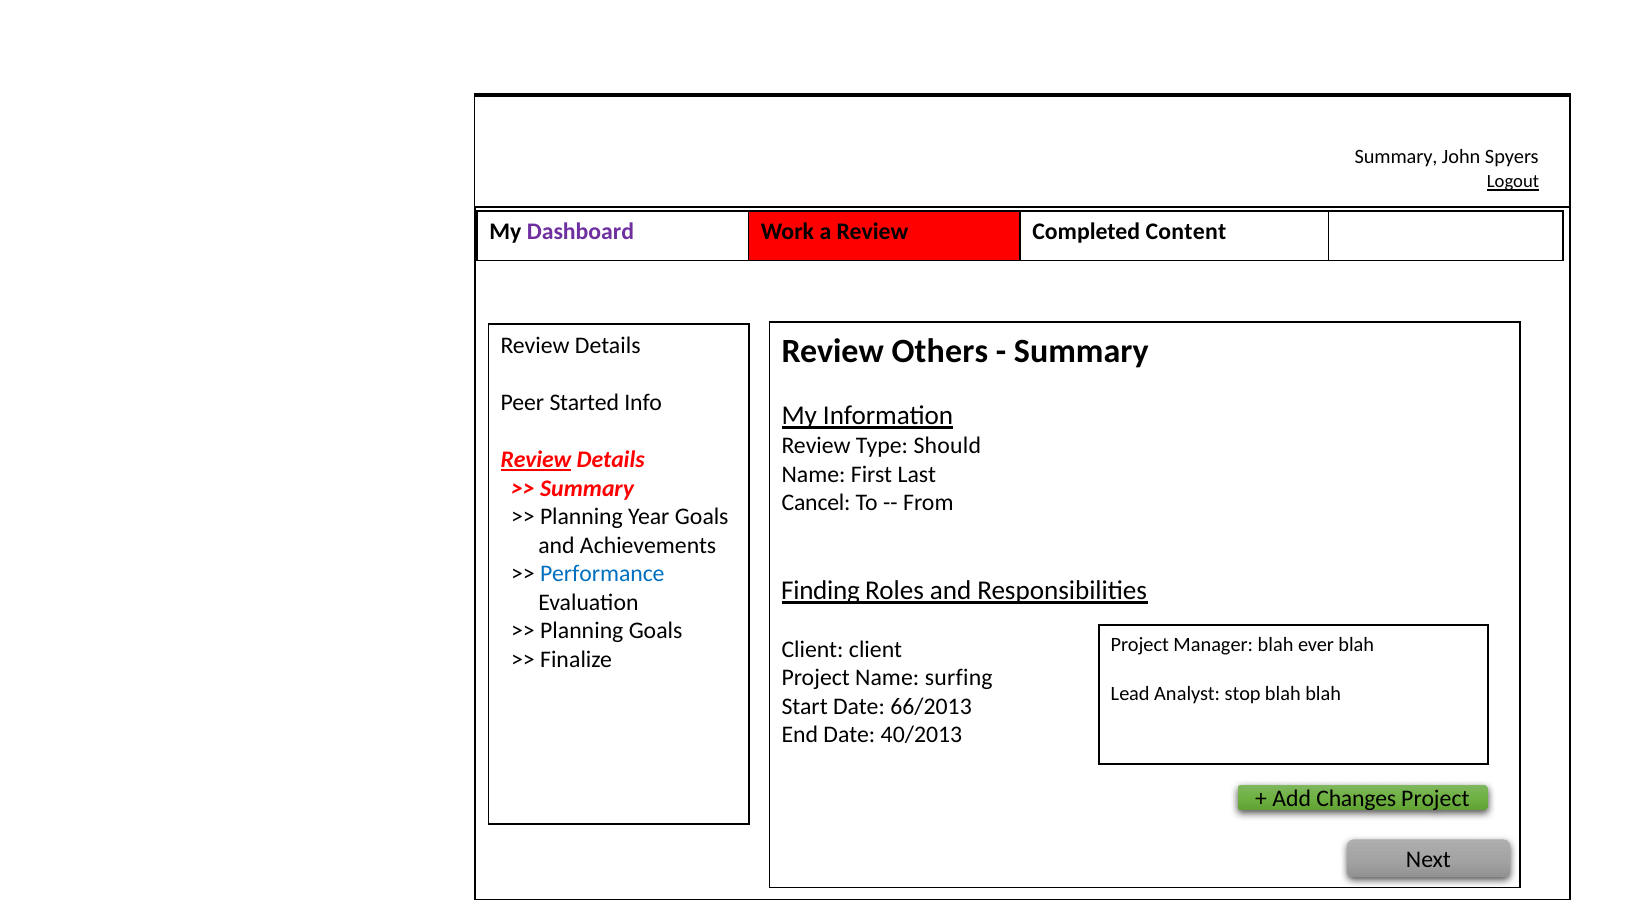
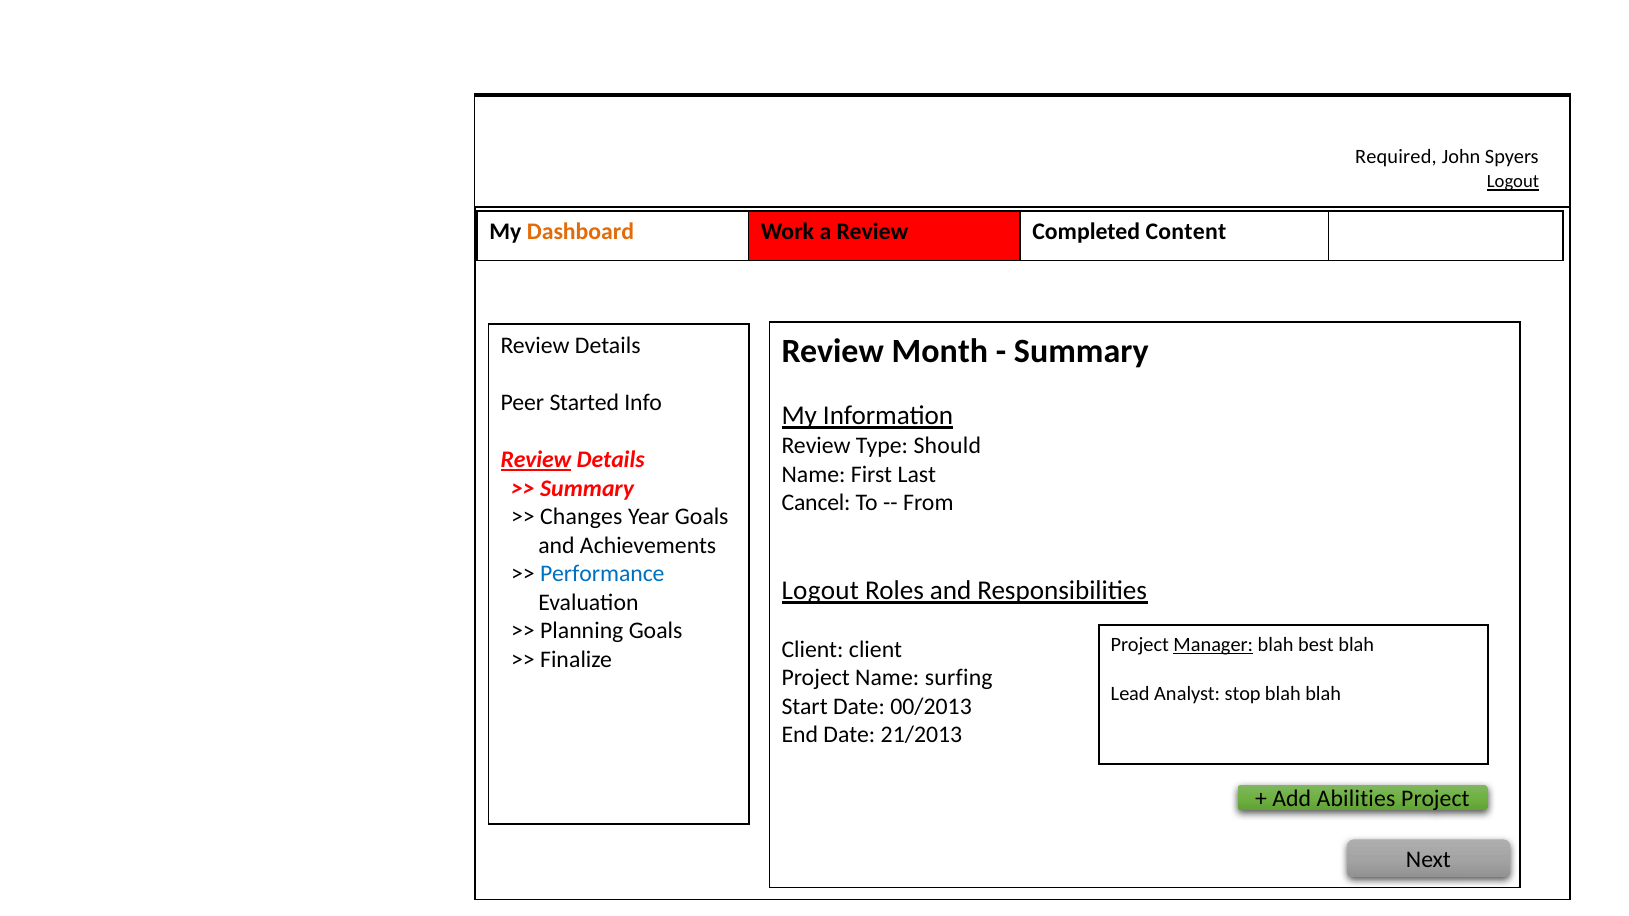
Summary at (1396, 157): Summary -> Required
Dashboard colour: purple -> orange
Others: Others -> Month
Planning at (581, 517): Planning -> Changes
Finding at (821, 591): Finding -> Logout
Manager underline: none -> present
ever: ever -> best
66/2013: 66/2013 -> 00/2013
40/2013: 40/2013 -> 21/2013
Changes: Changes -> Abilities
